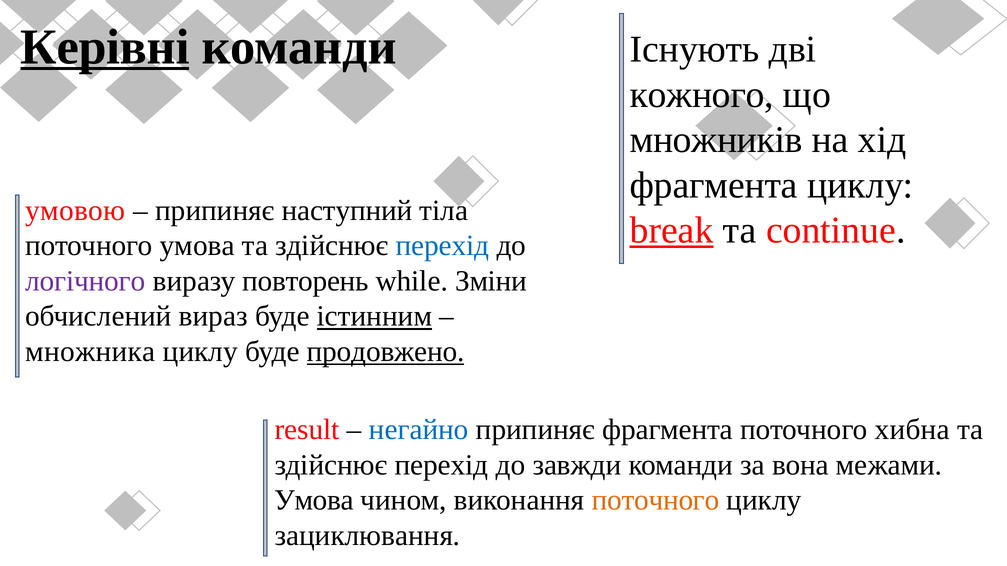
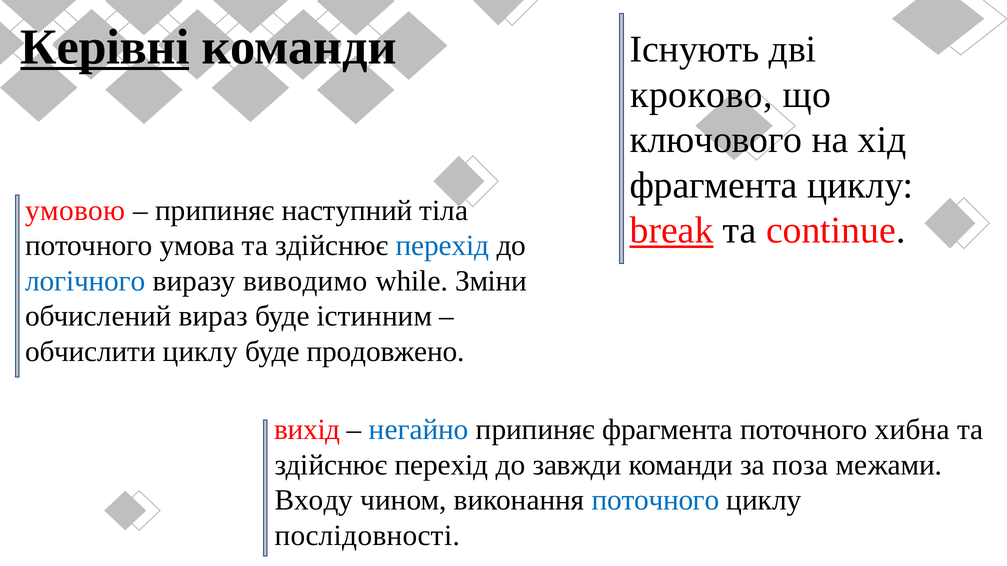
кожного: кожного -> кроково
множників: множників -> ключового
логічного colour: purple -> blue
повторень: повторень -> виводимо
істинним underline: present -> none
множника: множника -> обчислити
продовжено underline: present -> none
result: result -> вихід
вона: вона -> поза
Умова at (314, 501): Умова -> Входу
поточного at (656, 501) colour: orange -> blue
зациклювання: зациклювання -> послідовності
